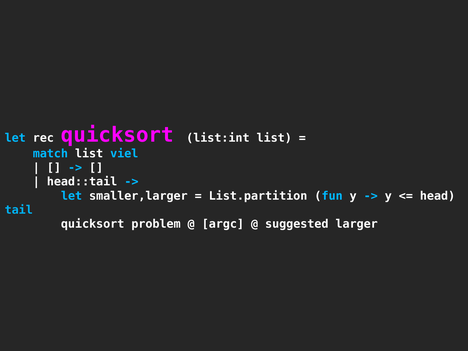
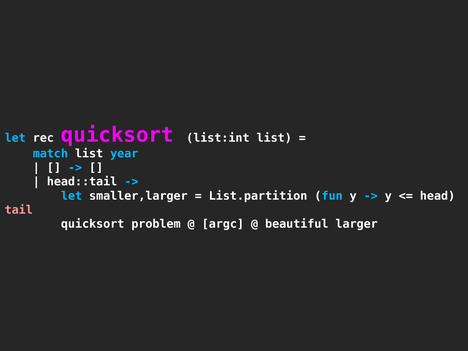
viel: viel -> year
tail colour: light blue -> pink
suggested: suggested -> beautiful
